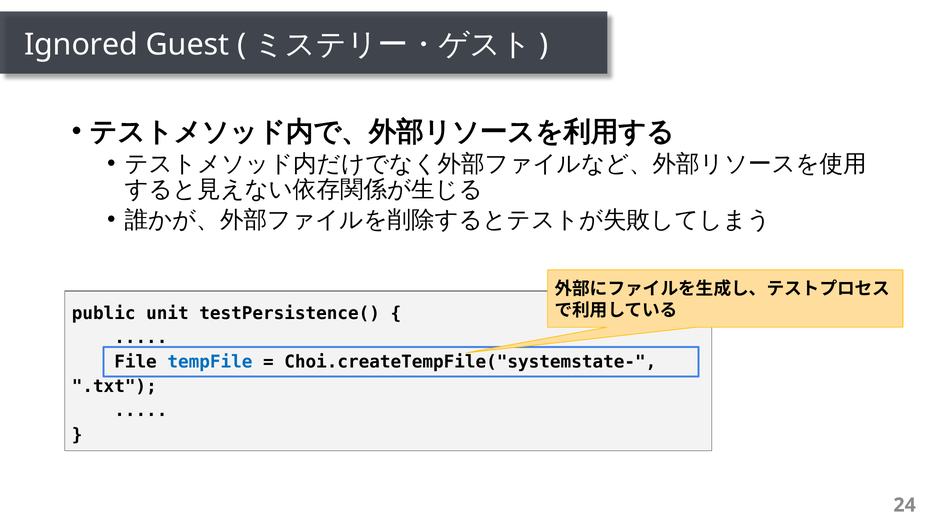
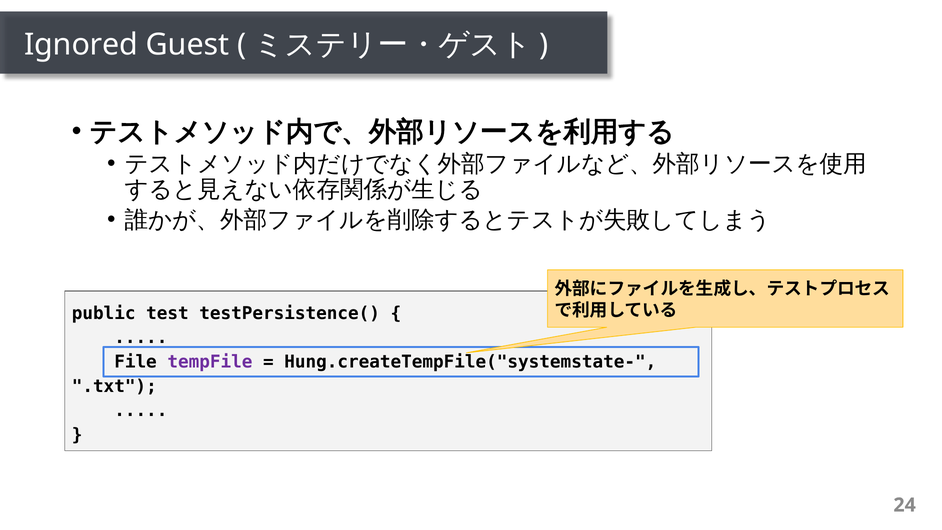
unit: unit -> test
tempFile colour: blue -> purple
Choi.createTempFile("systemstate-: Choi.createTempFile("systemstate- -> Hung.createTempFile("systemstate-
